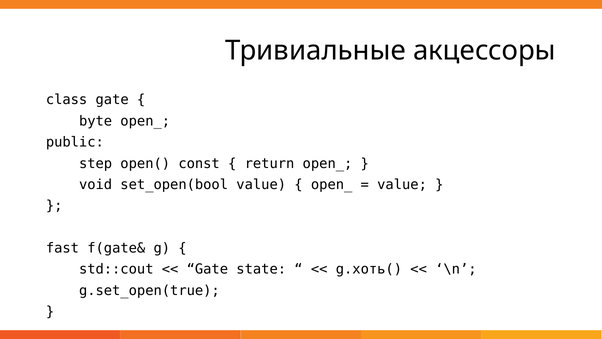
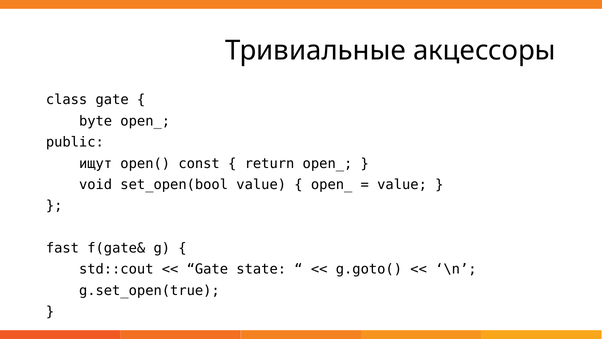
step: step -> ищут
g.хоть(: g.хоть( -> g.goto(
